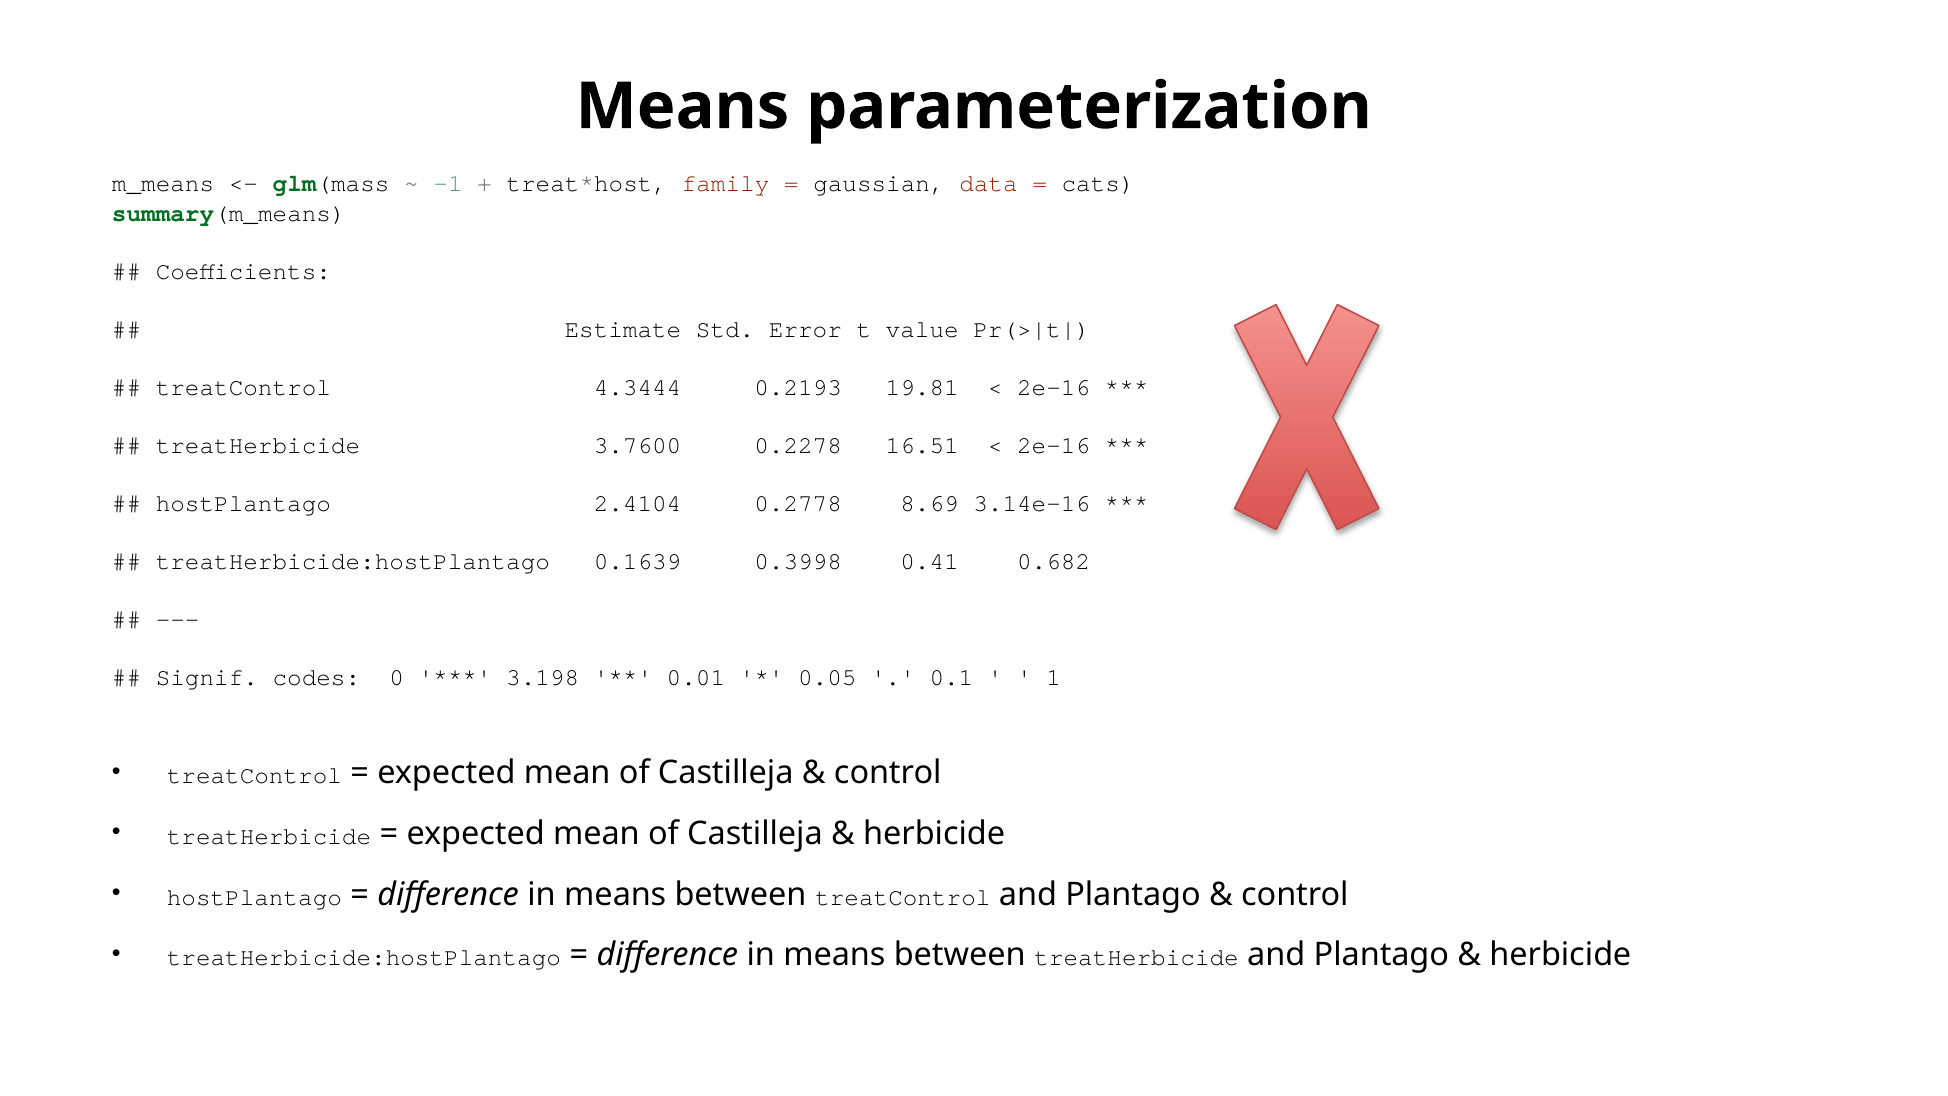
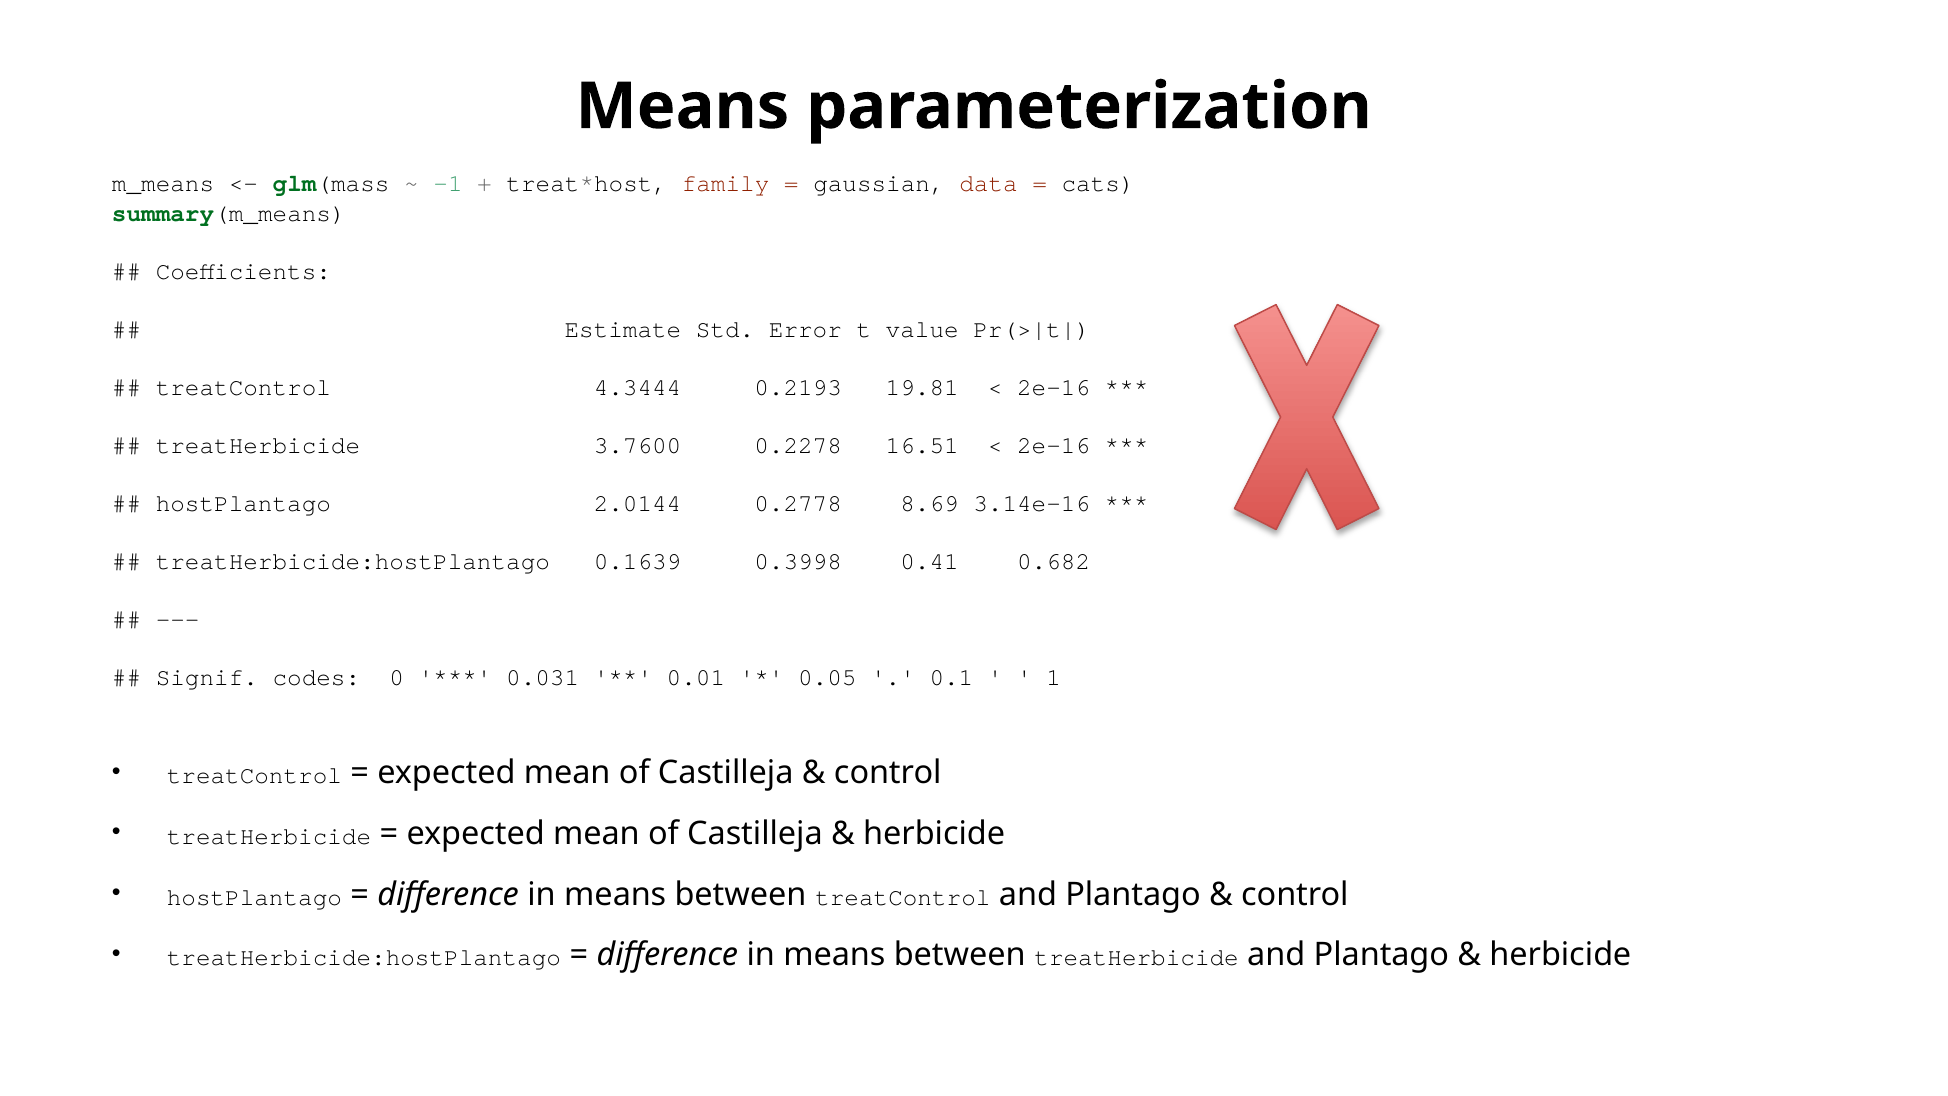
2.4104: 2.4104 -> 2.0144
3.198: 3.198 -> 0.031
